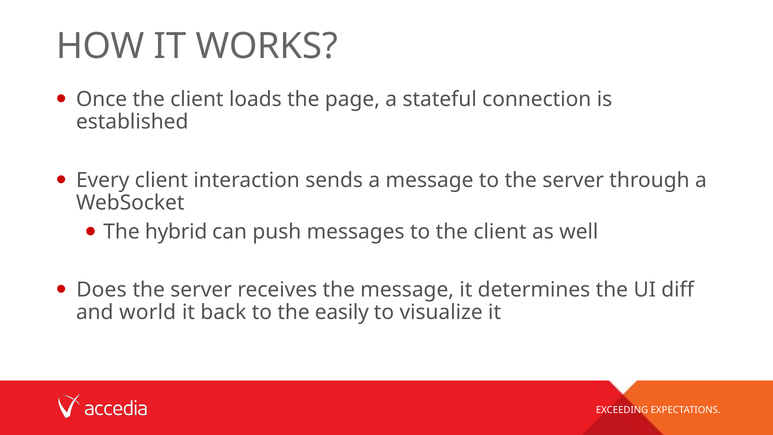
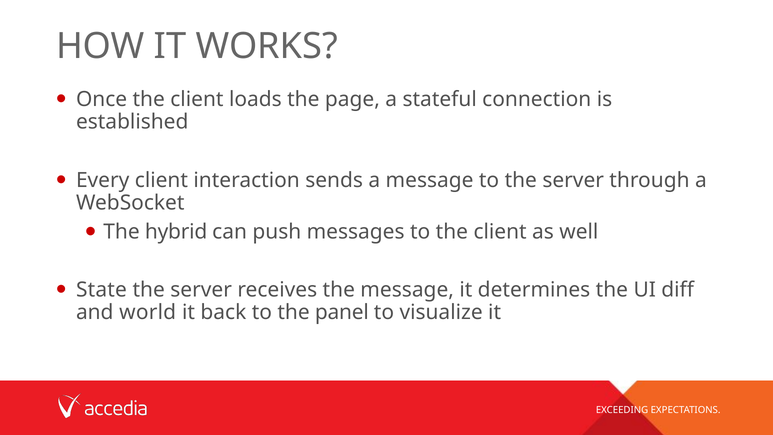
Does: Does -> State
easily: easily -> panel
